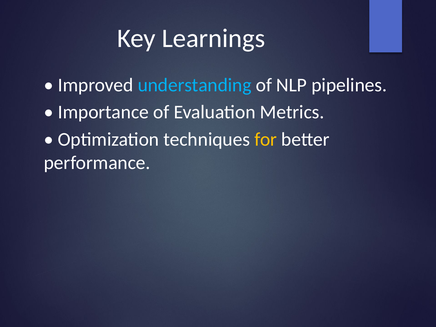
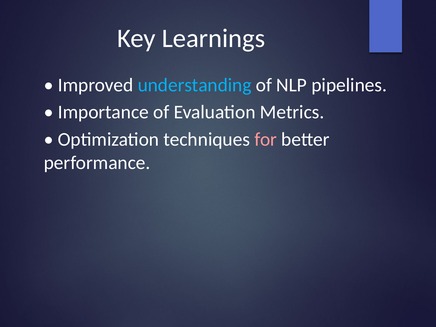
for colour: yellow -> pink
